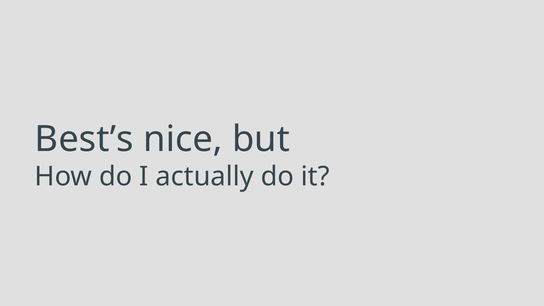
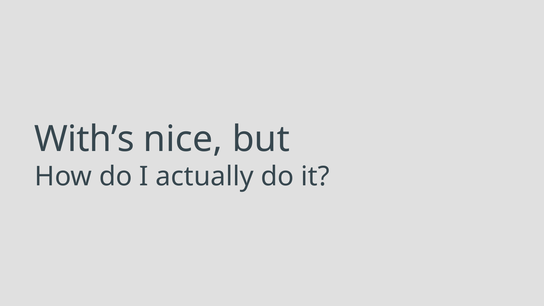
Best’s: Best’s -> With’s
